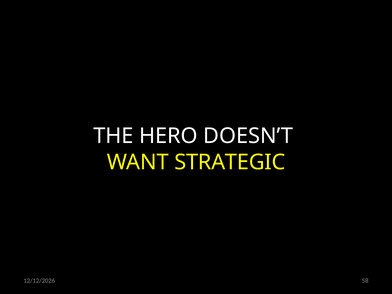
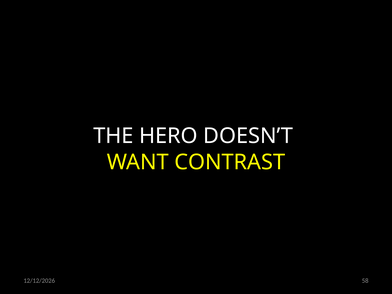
STRATEGIC: STRATEGIC -> CONTRAST
